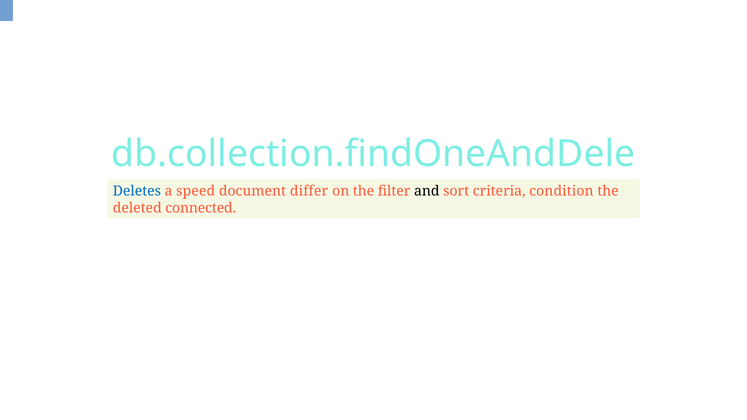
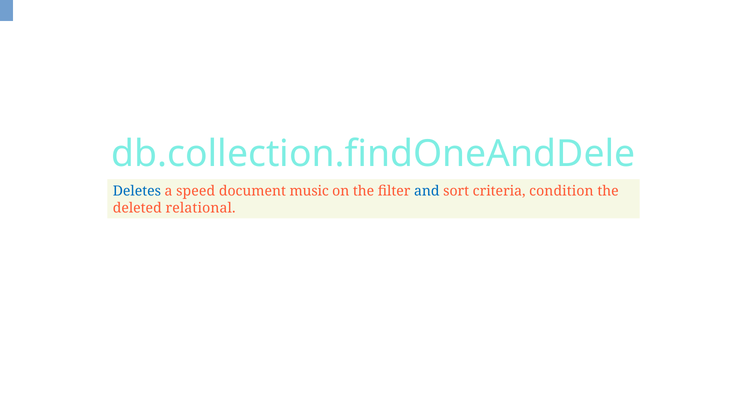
differ: differ -> music
and colour: black -> blue
connected: connected -> relational
